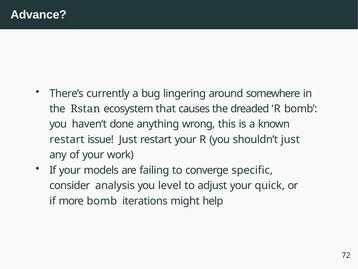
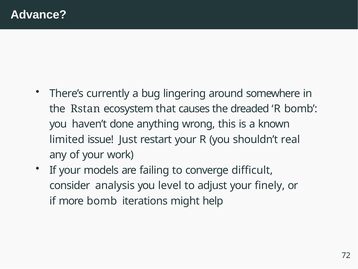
restart at (67, 139): restart -> limited
shouldn’t just: just -> real
specific: specific -> difficult
quick: quick -> finely
